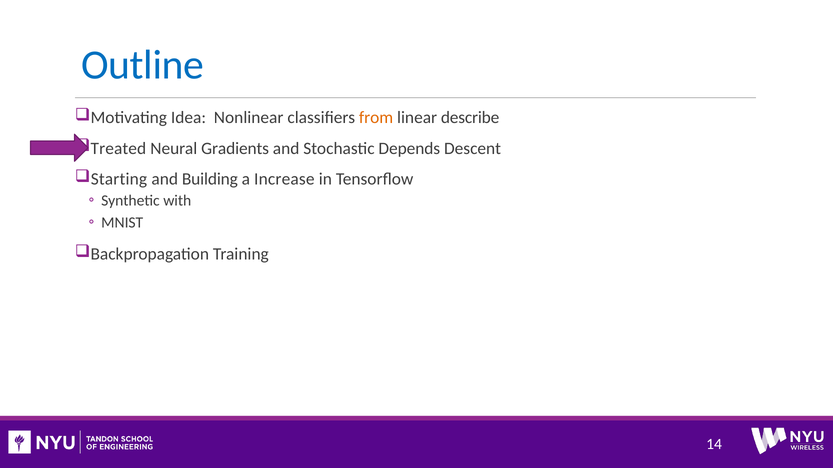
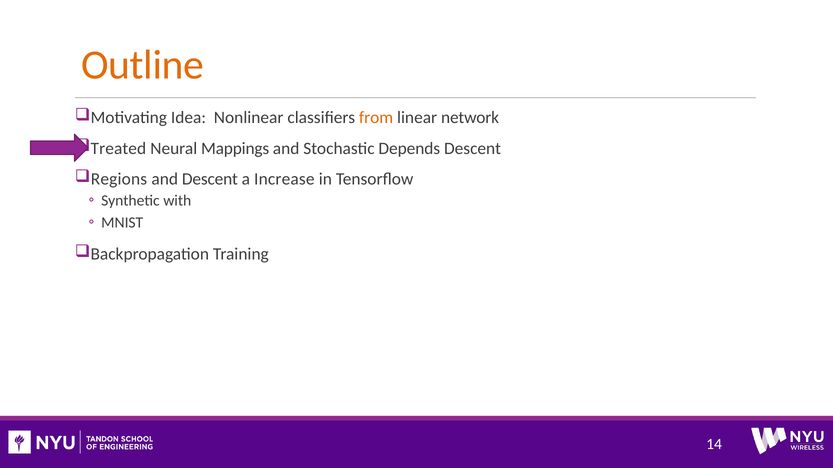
Outline colour: blue -> orange
describe: describe -> network
Gradients: Gradients -> Mappings
Starting: Starting -> Regions
and Building: Building -> Descent
